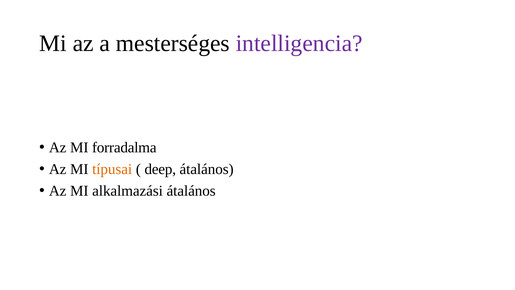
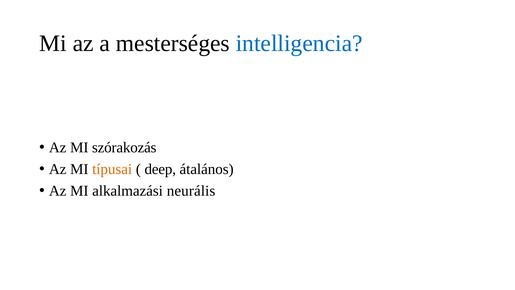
intelligencia colour: purple -> blue
forradalma: forradalma -> szórakozás
alkalmazási átalános: átalános -> neurális
